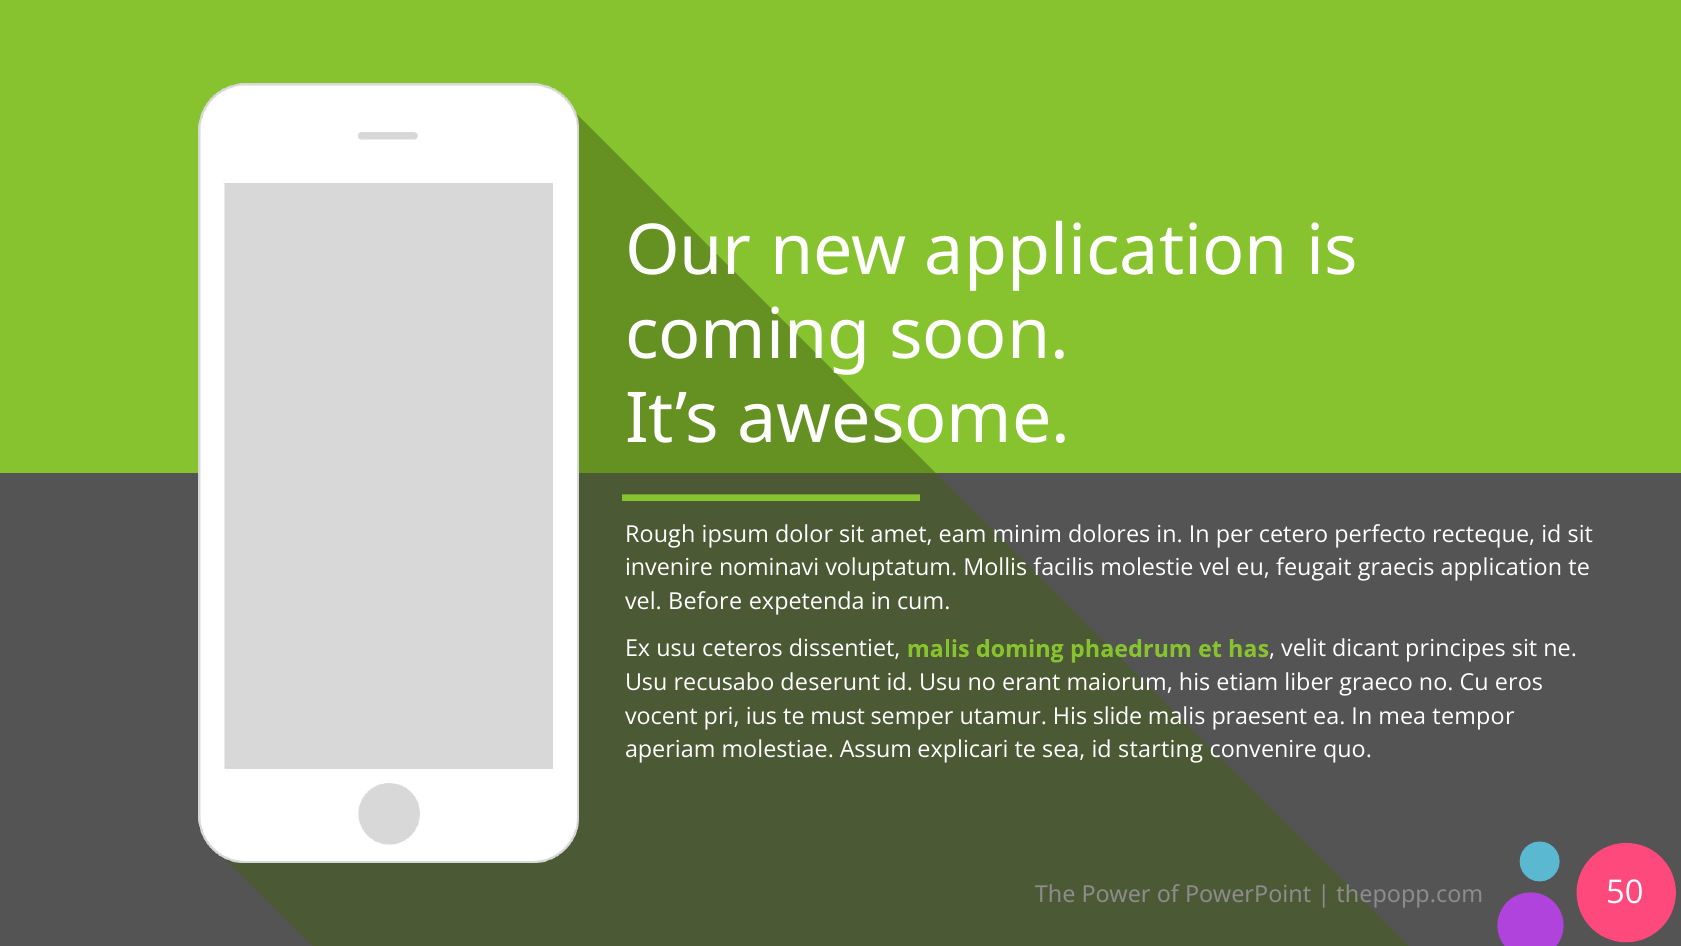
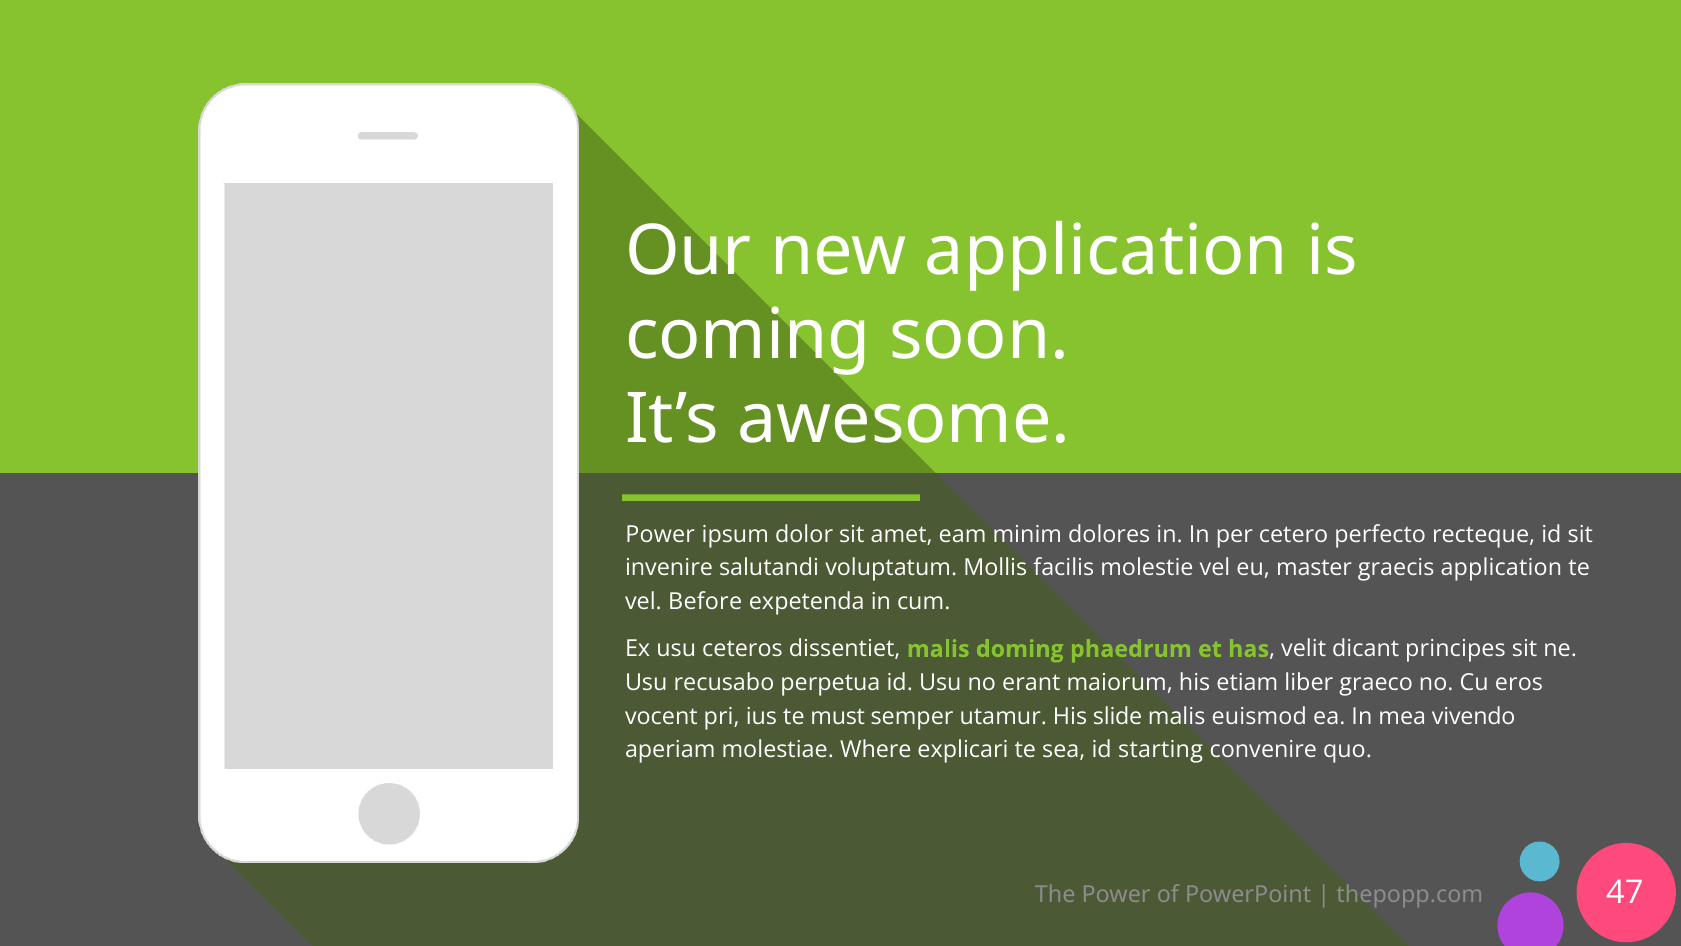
Rough at (660, 534): Rough -> Power
nominavi: nominavi -> salutandi
feugait: feugait -> master
deserunt: deserunt -> perpetua
praesent: praesent -> euismod
tempor: tempor -> vivendo
Assum: Assum -> Where
50: 50 -> 47
